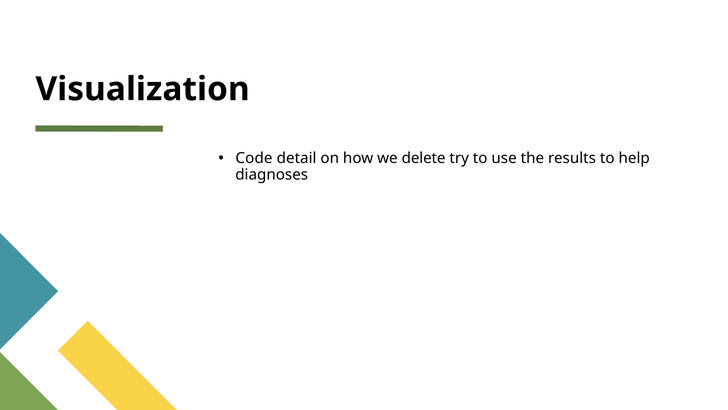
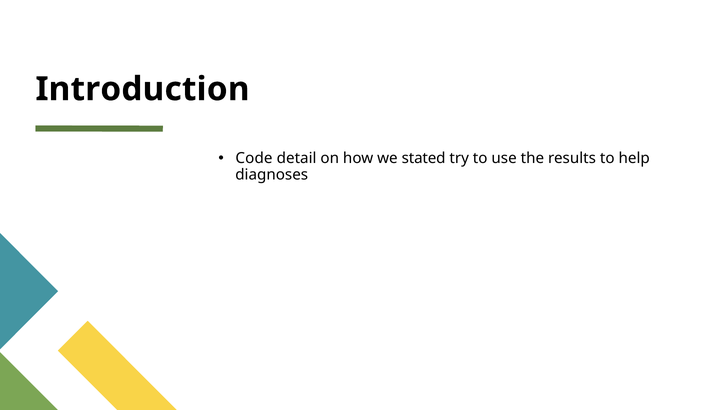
Visualization: Visualization -> Introduction
delete: delete -> stated
